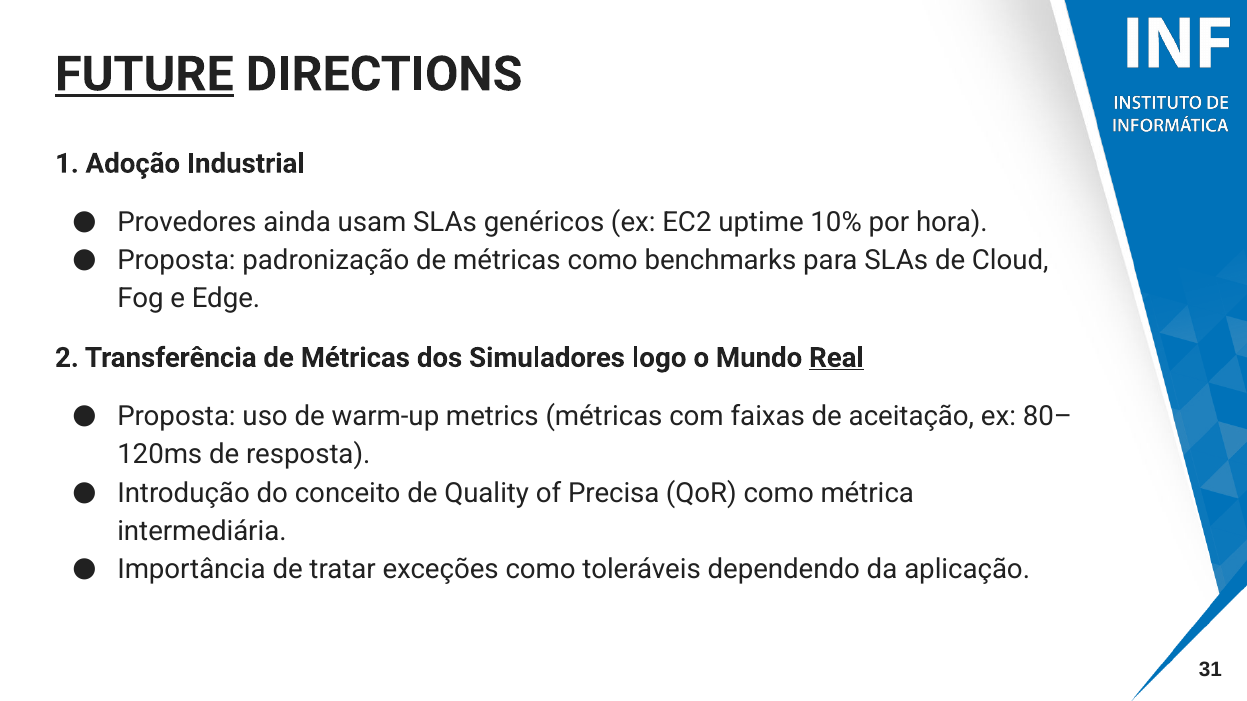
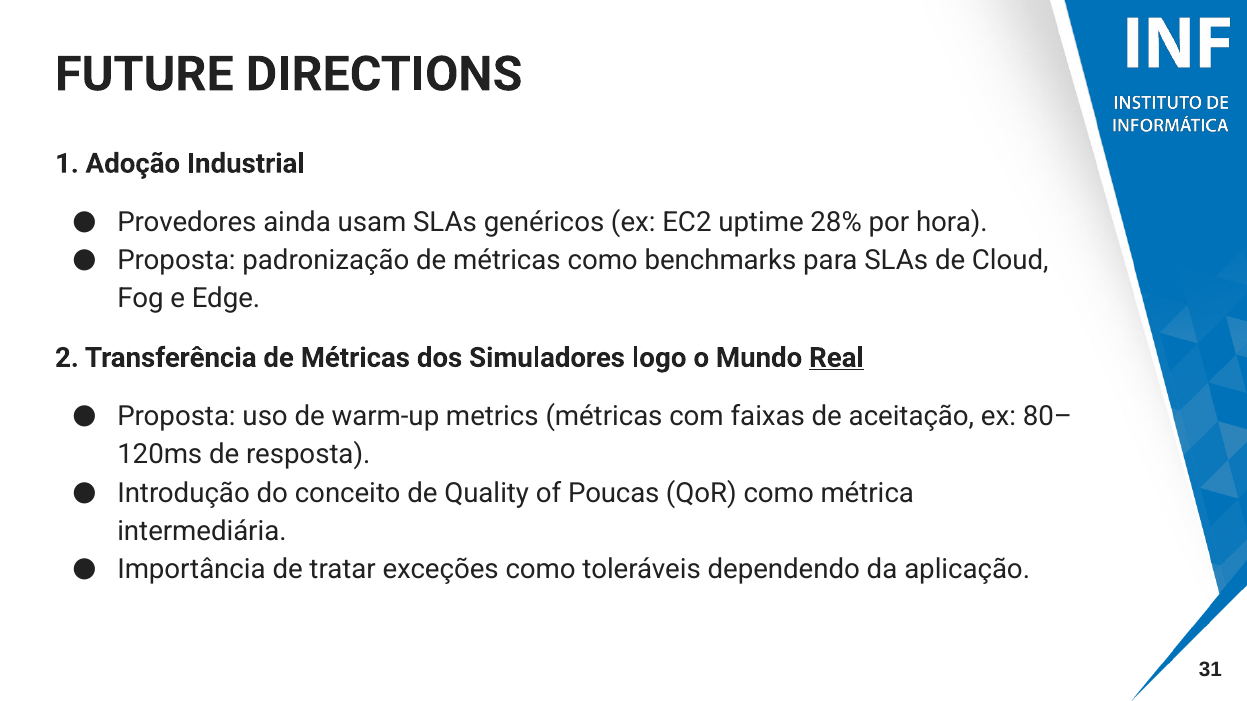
FUTURE underline: present -> none
10%: 10% -> 28%
Precisa: Precisa -> Poucas
